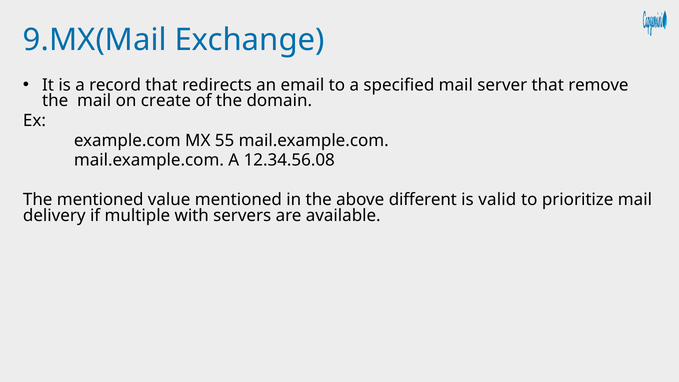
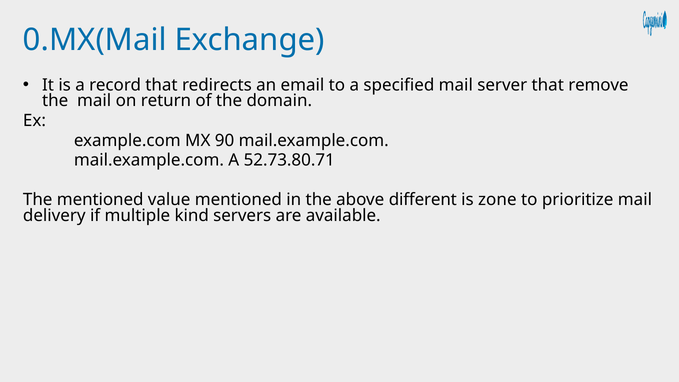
9.MX(Mail: 9.MX(Mail -> 0.MX(Mail
create: create -> return
55: 55 -> 90
12.34.56.08: 12.34.56.08 -> 52.73.80.71
valid: valid -> zone
with: with -> kind
